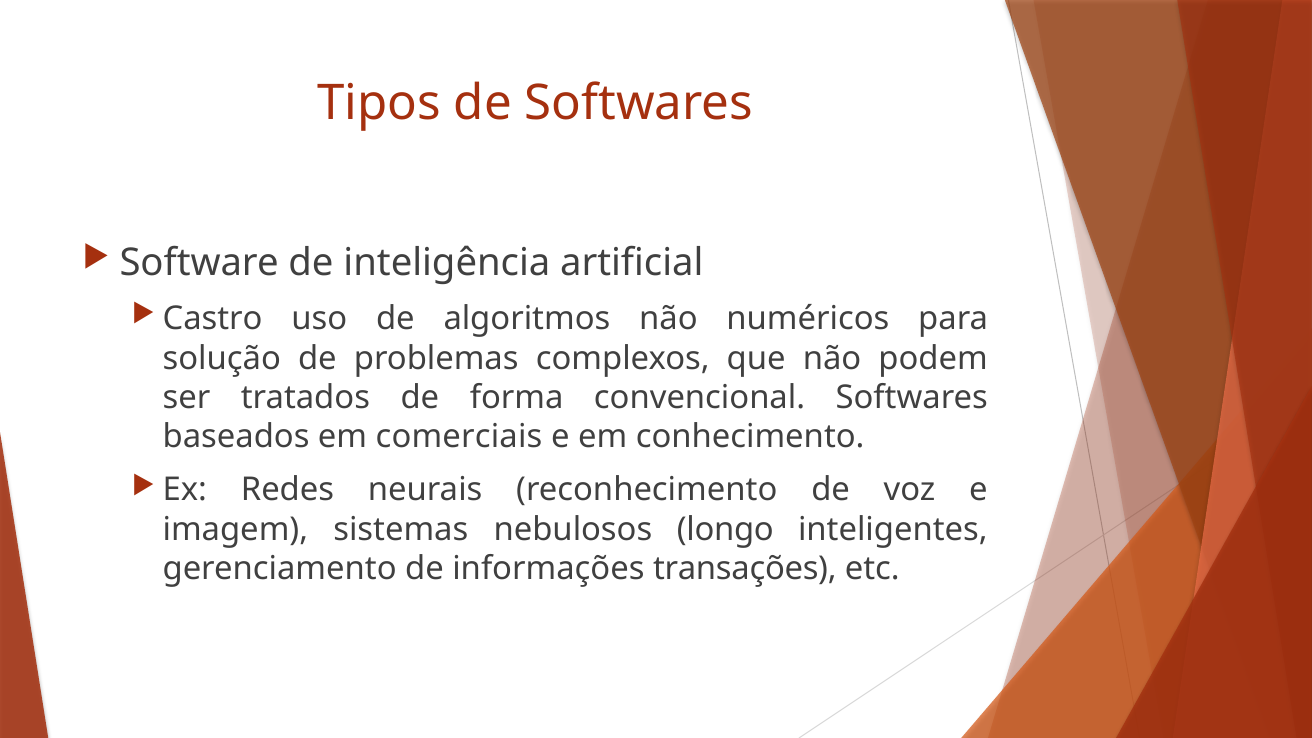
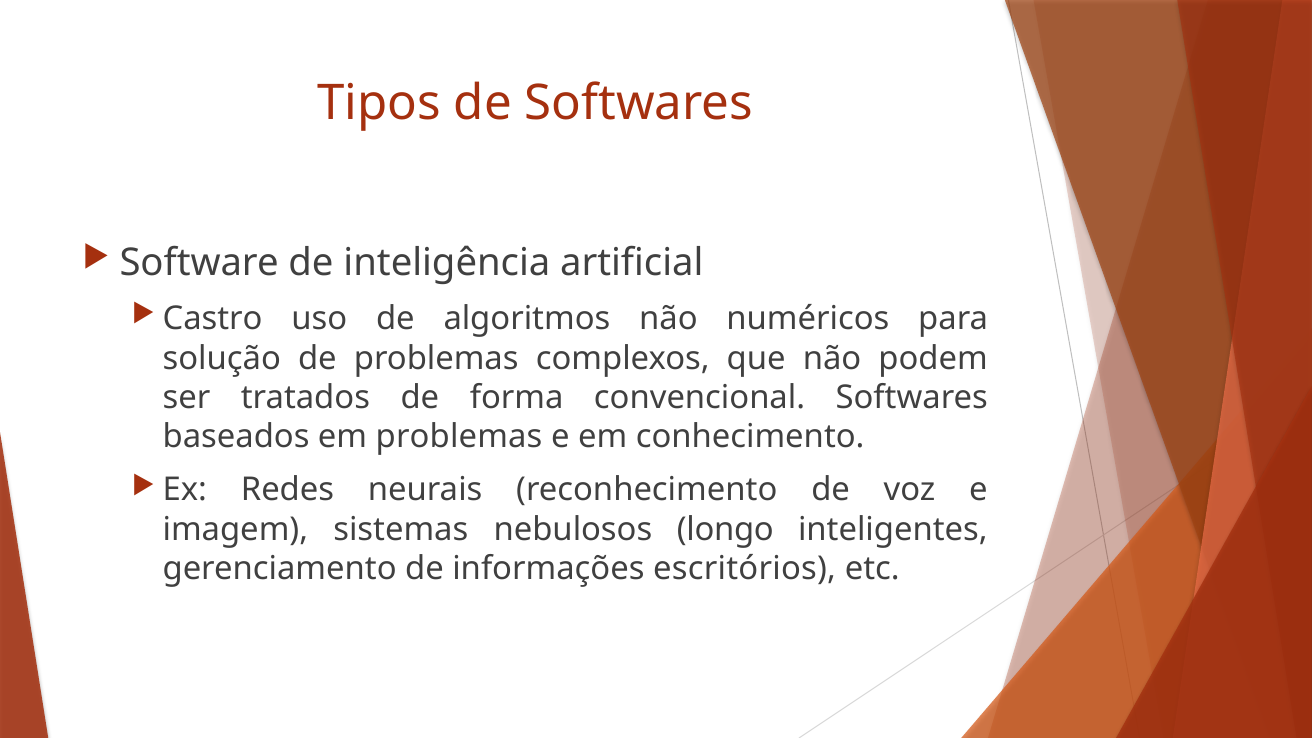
em comerciais: comerciais -> problemas
transações: transações -> escritórios
